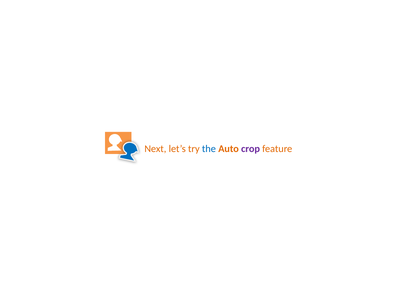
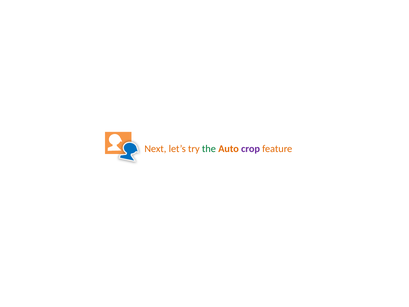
the colour: blue -> green
